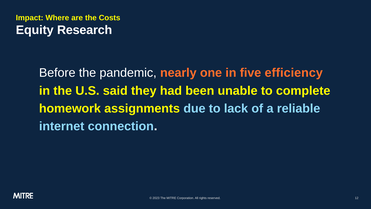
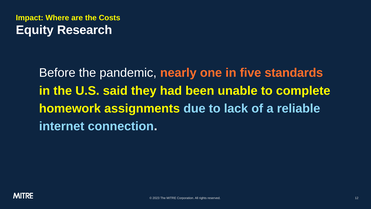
efficiency: efficiency -> standards
